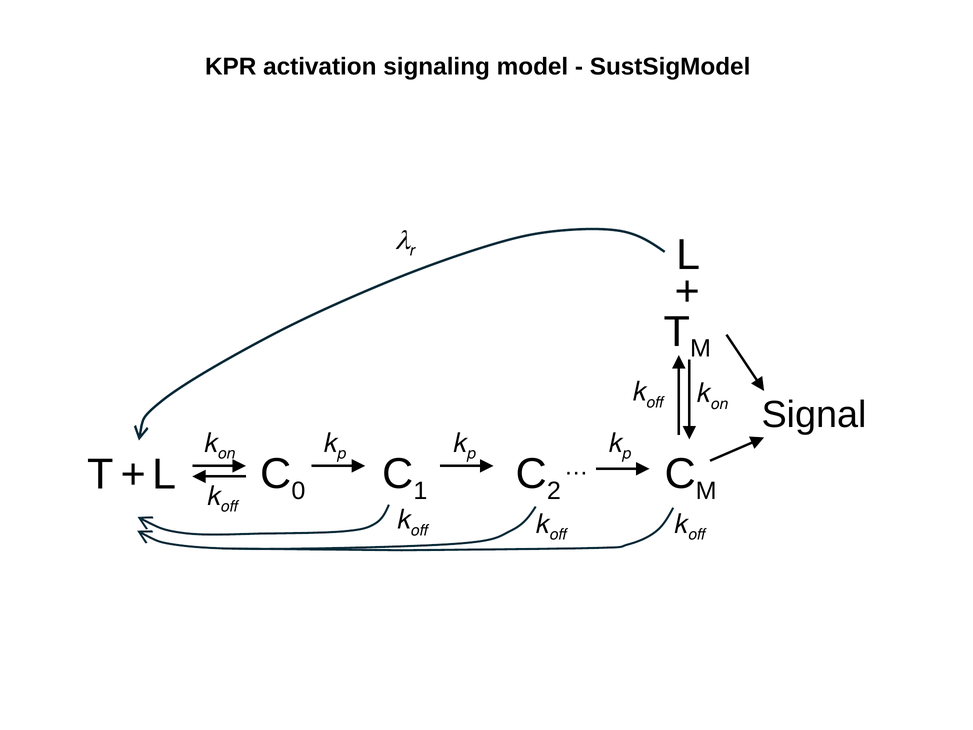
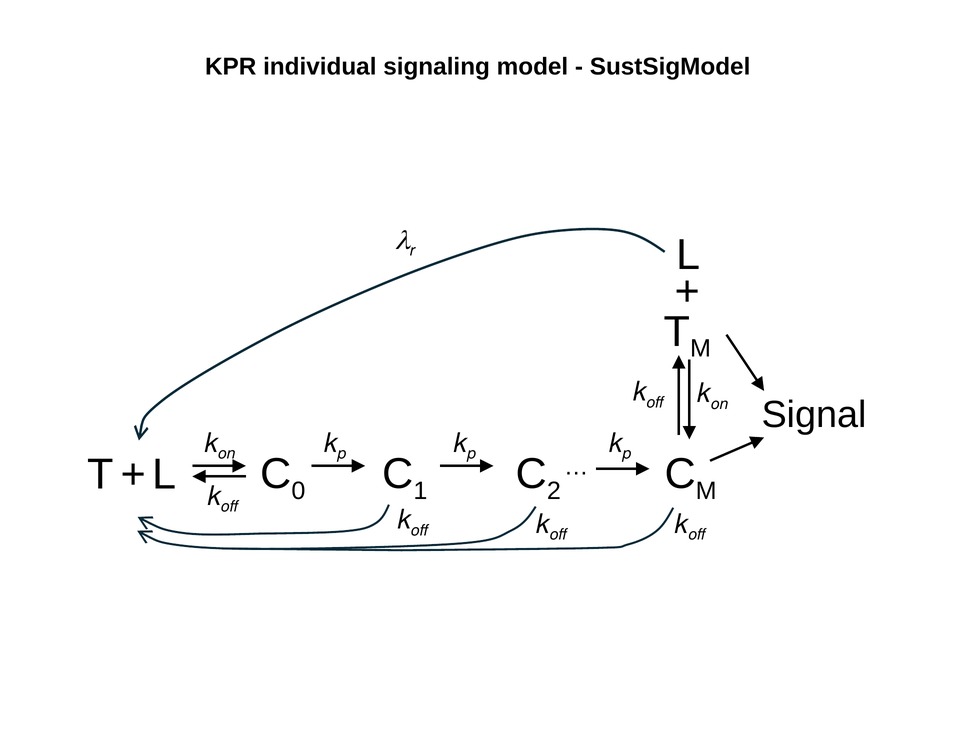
activation: activation -> individual
